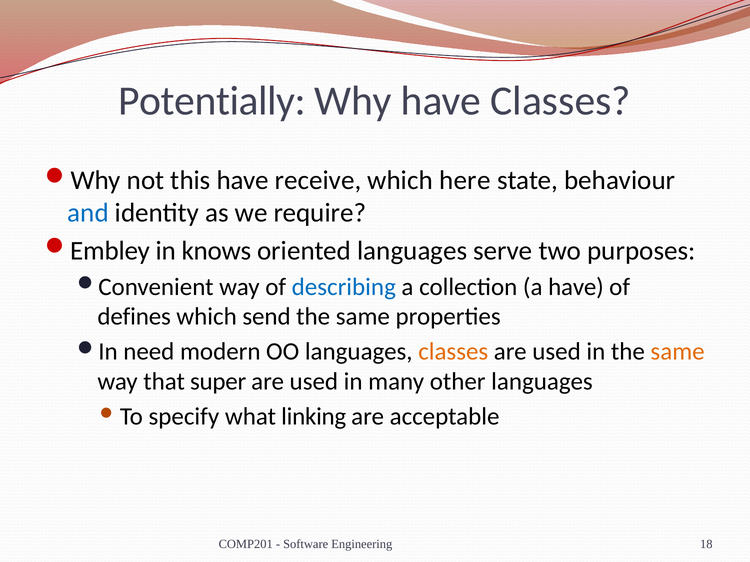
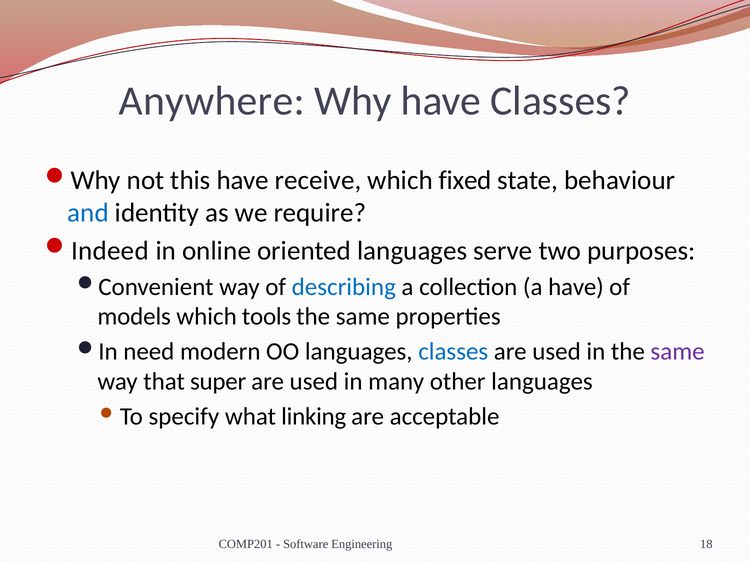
Potentially: Potentially -> Anywhere
here: here -> fixed
Embley: Embley -> Indeed
knows: knows -> online
defines: defines -> models
send: send -> tools
classes at (453, 352) colour: orange -> blue
same at (678, 352) colour: orange -> purple
